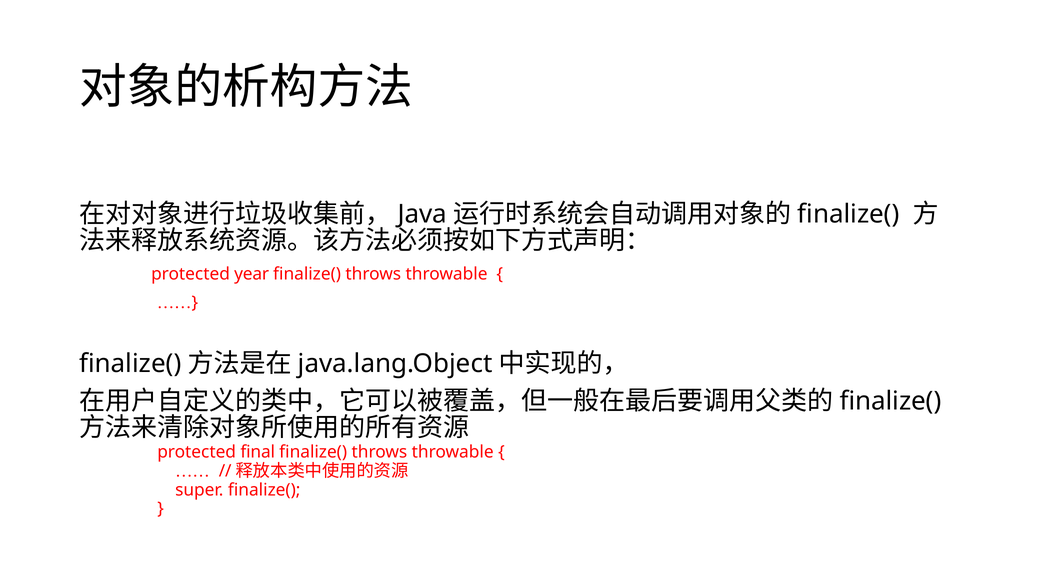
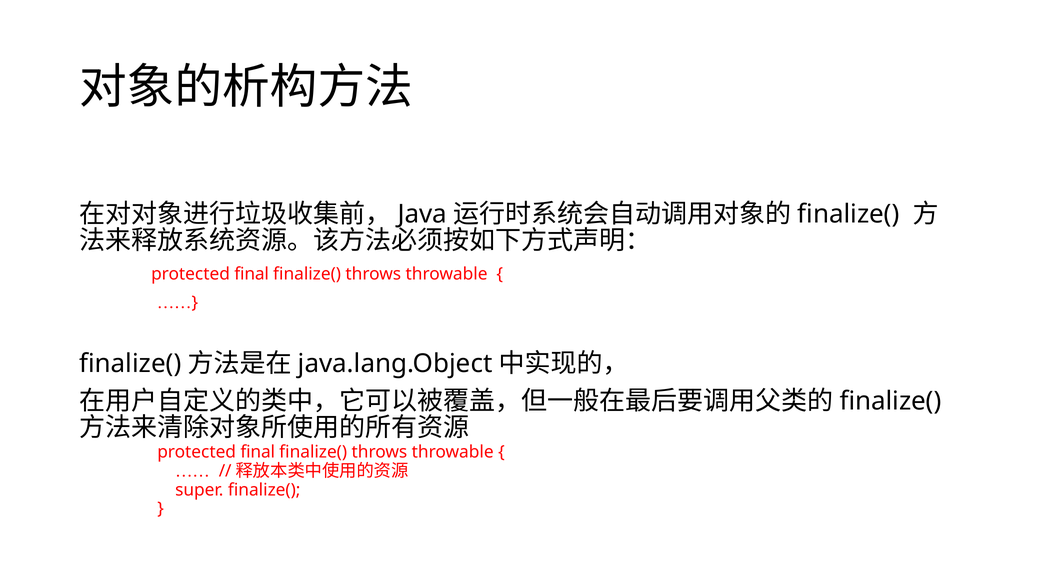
year at (252, 274): year -> final
